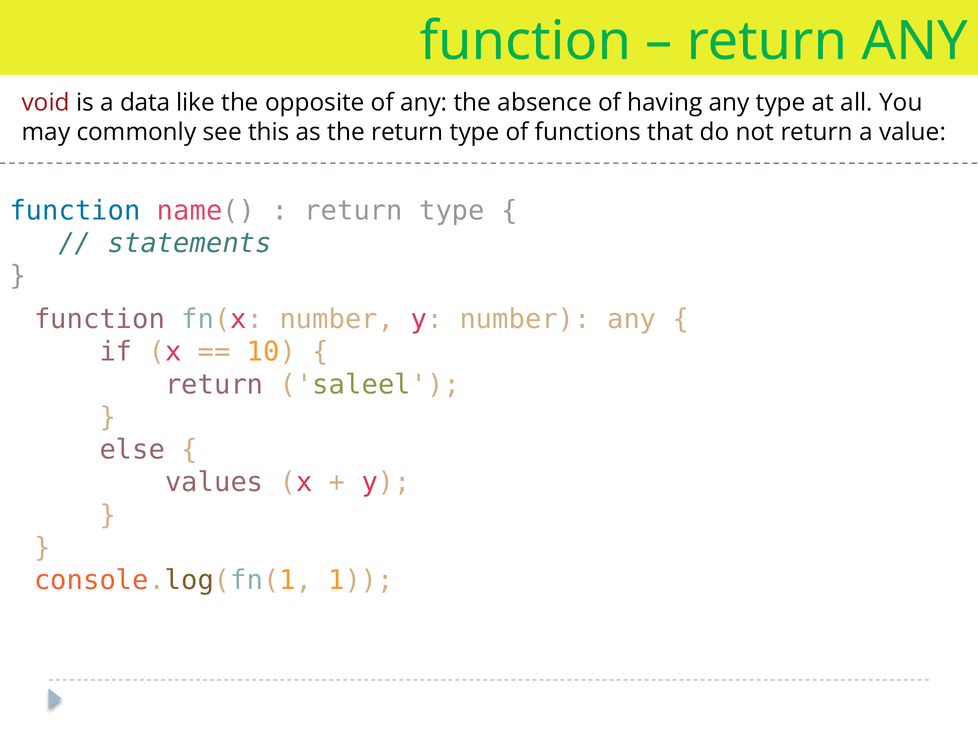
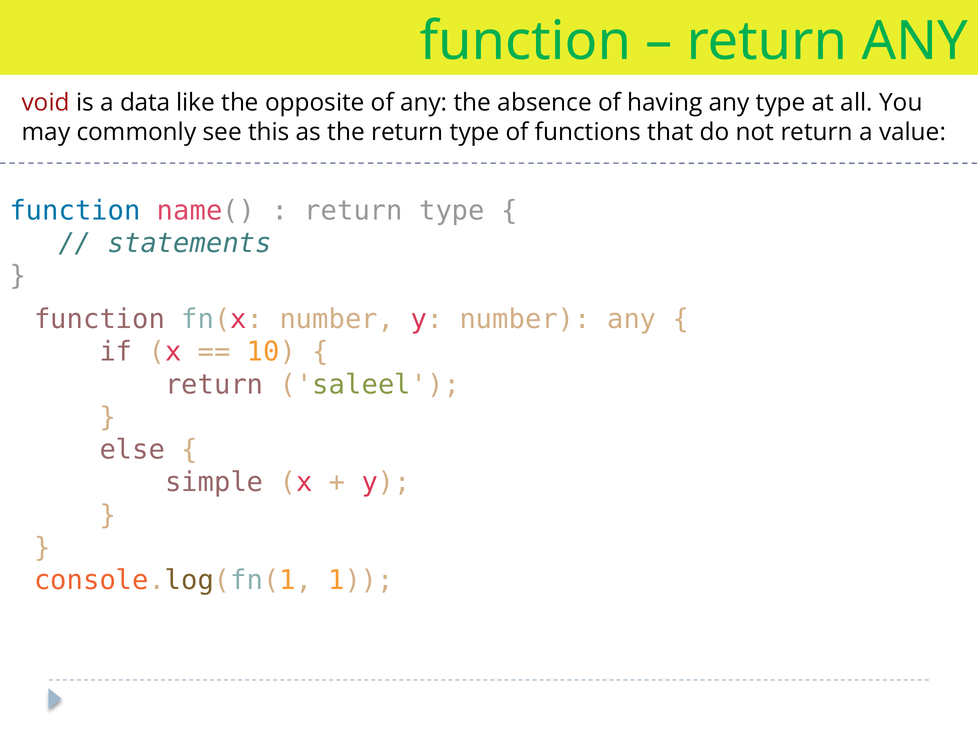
values: values -> simple
